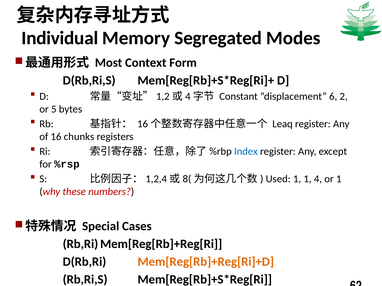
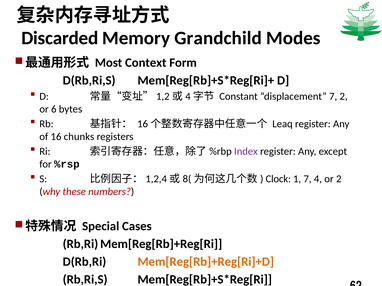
Individual: Individual -> Discarded
Segregated: Segregated -> Grandchild
displacement 6: 6 -> 7
5: 5 -> 6
Index colour: blue -> purple
Used: Used -> Clock
1 1: 1 -> 7
or 1: 1 -> 2
